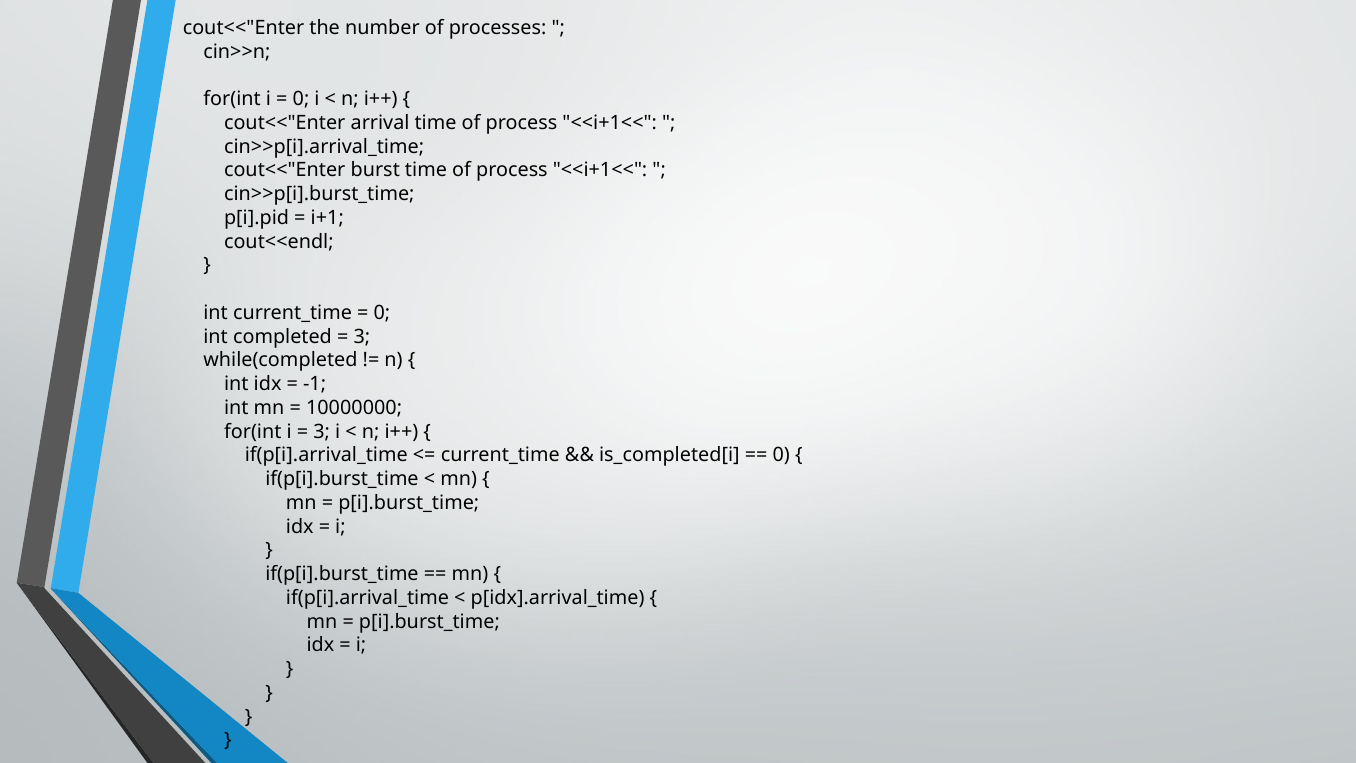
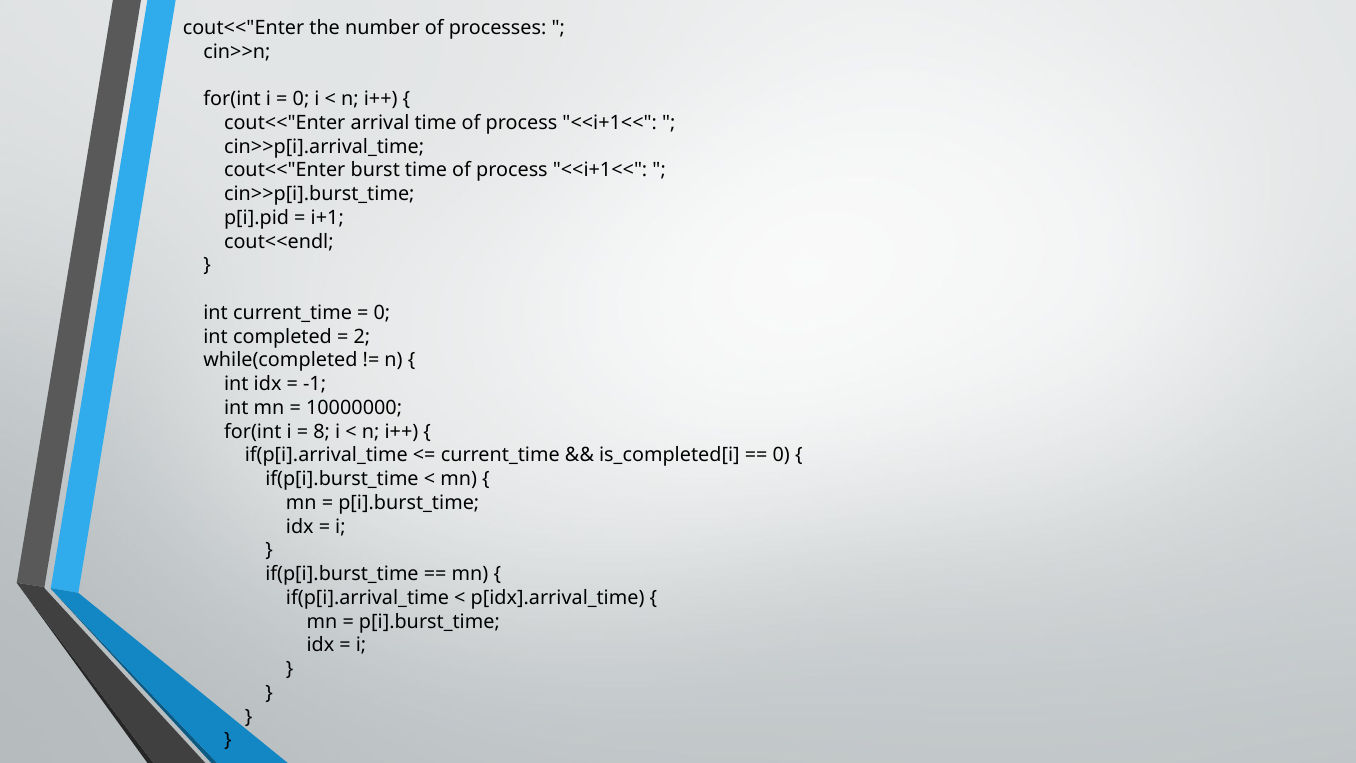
3 at (362, 337): 3 -> 2
3 at (322, 432): 3 -> 8
